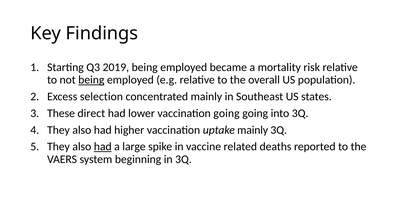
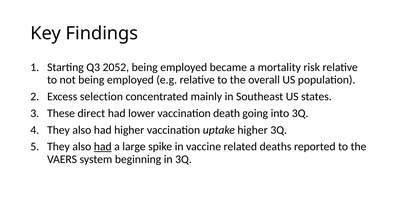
2019: 2019 -> 2052
being at (91, 80) underline: present -> none
vaccination going: going -> death
uptake mainly: mainly -> higher
